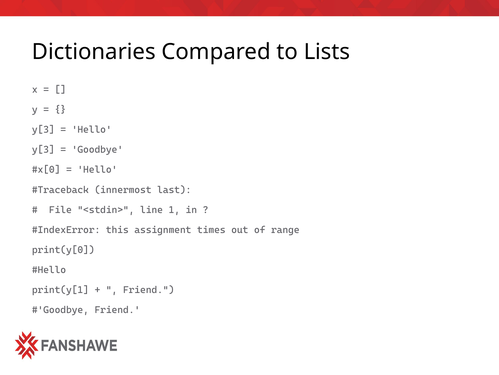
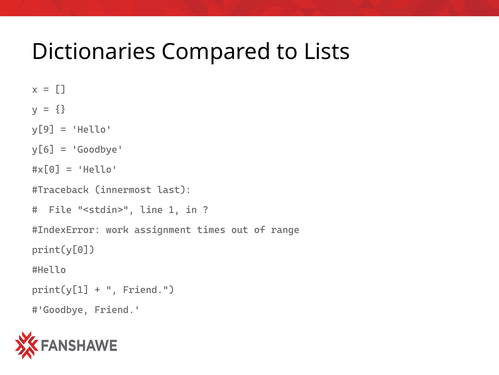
y[3 at (43, 129): y[3 -> y[9
y[3 at (43, 149): y[3 -> y[6
this: this -> work
